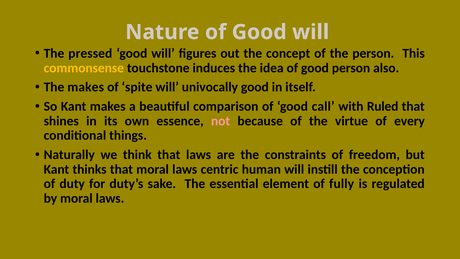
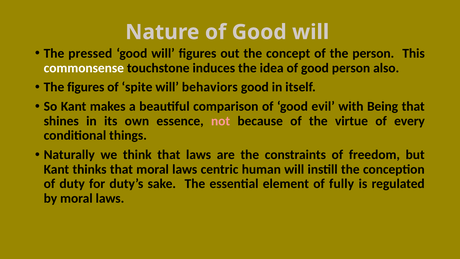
commonsense colour: yellow -> white
The makes: makes -> figures
univocally: univocally -> behaviors
call: call -> evil
Ruled: Ruled -> Being
